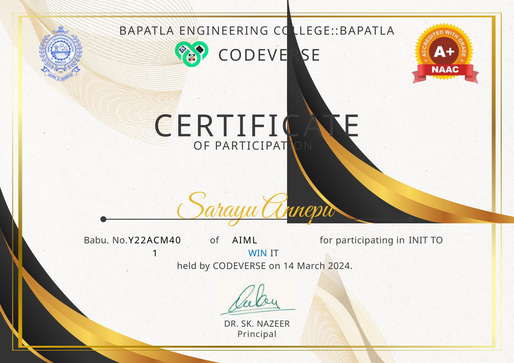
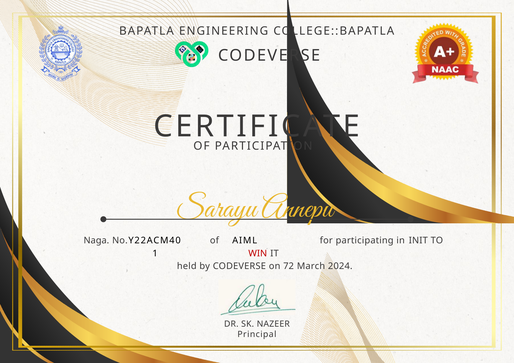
Babu: Babu -> Naga
WIN colour: blue -> red
14: 14 -> 72
